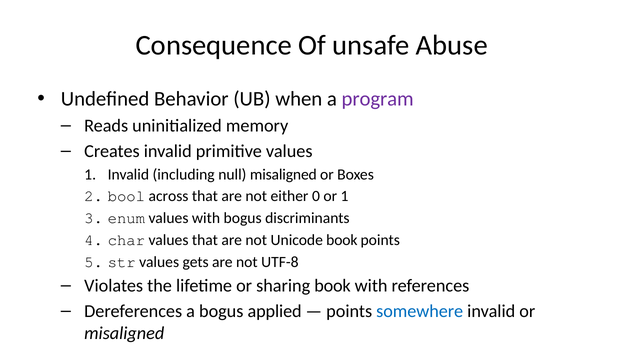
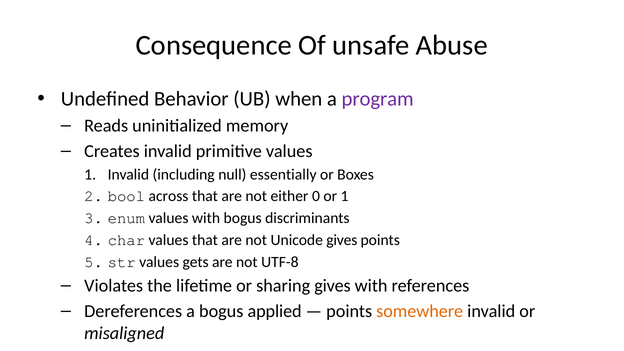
null misaligned: misaligned -> essentially
Unicode book: book -> gives
sharing book: book -> gives
somewhere colour: blue -> orange
